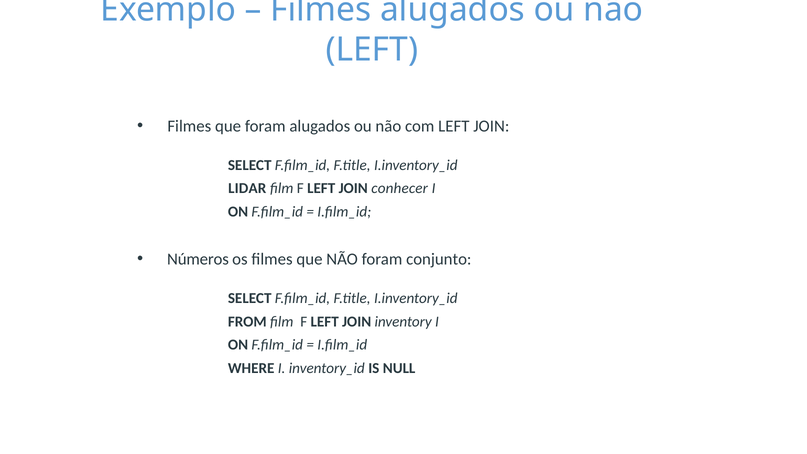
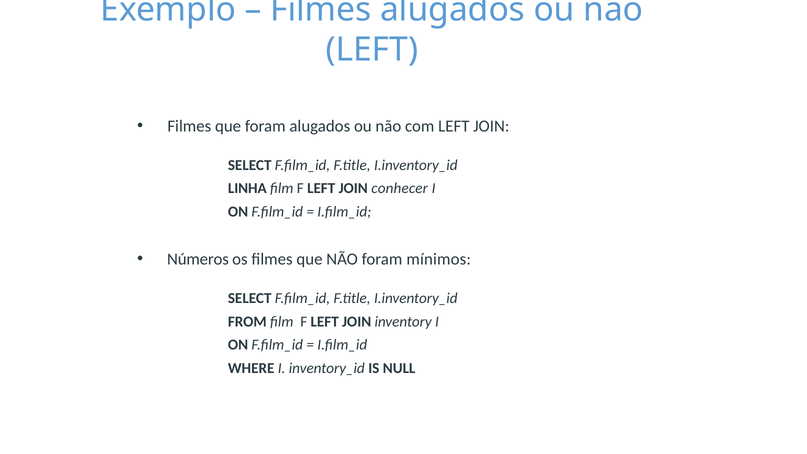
LIDAR: LIDAR -> LINHA
conjunto: conjunto -> mínimos
